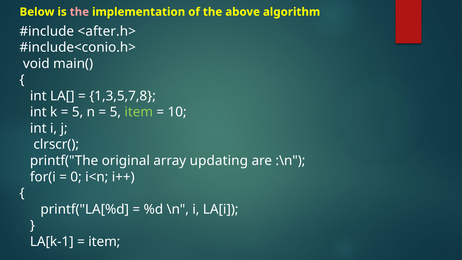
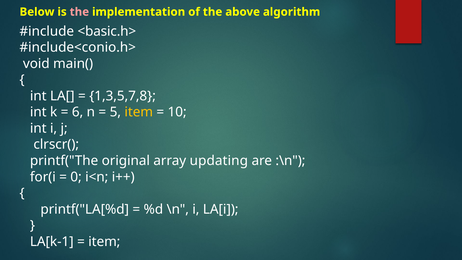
<after.h>: <after.h> -> <basic.h>
5 at (78, 112): 5 -> 6
item at (139, 112) colour: light green -> yellow
